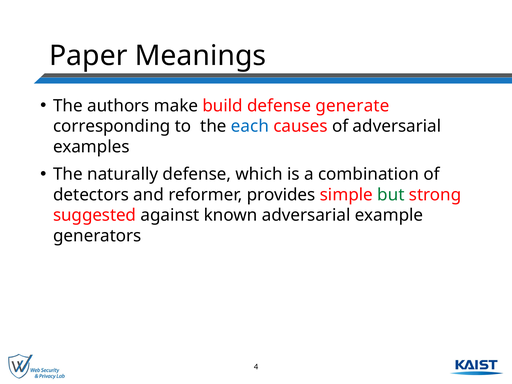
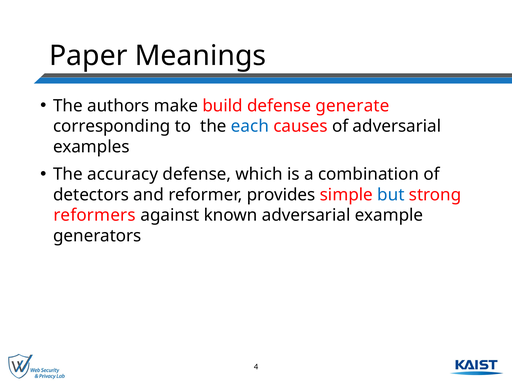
naturally: naturally -> accuracy
but colour: green -> blue
suggested: suggested -> reformers
